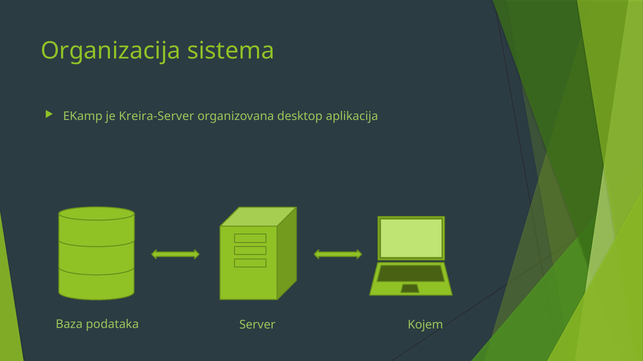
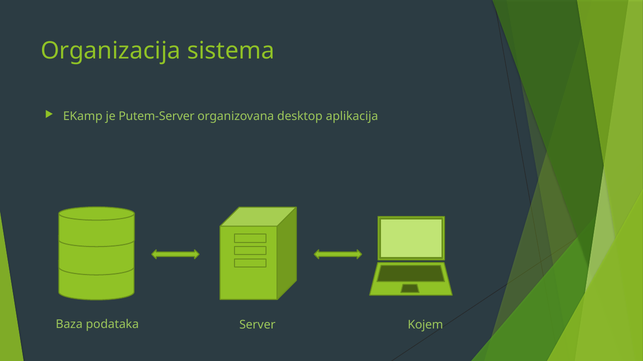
Kreira-Server: Kreira-Server -> Putem-Server
